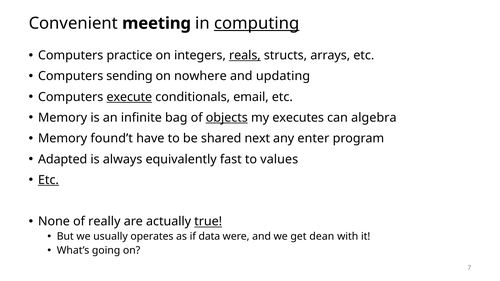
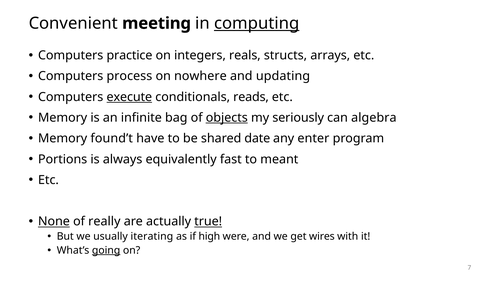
reals underline: present -> none
sending: sending -> process
email: email -> reads
executes: executes -> seriously
next: next -> date
Adapted: Adapted -> Portions
values: values -> meant
Etc at (48, 180) underline: present -> none
None underline: none -> present
operates: operates -> iterating
data: data -> high
dean: dean -> wires
going underline: none -> present
